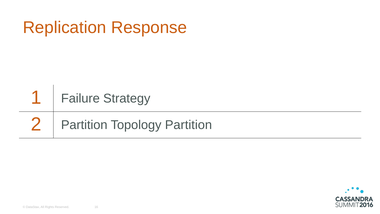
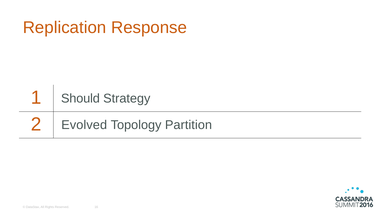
Failure: Failure -> Should
2 Partition: Partition -> Evolved
